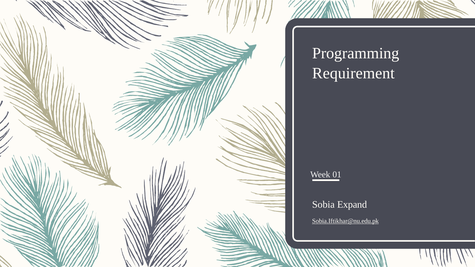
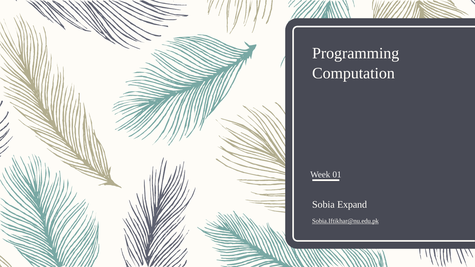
Requirement: Requirement -> Computation
